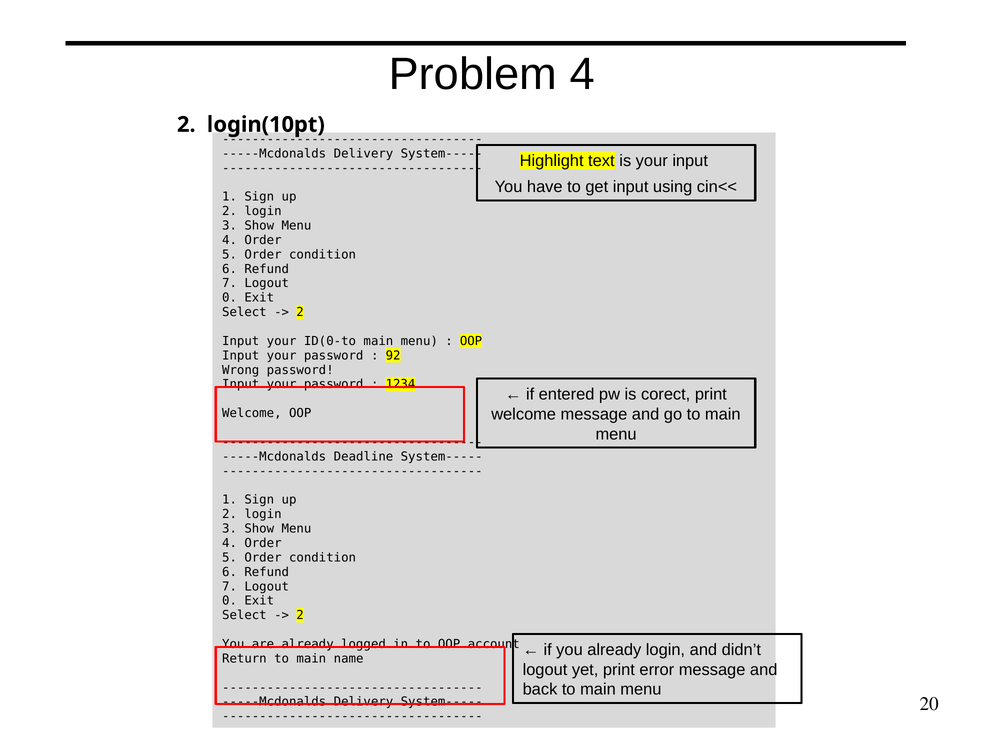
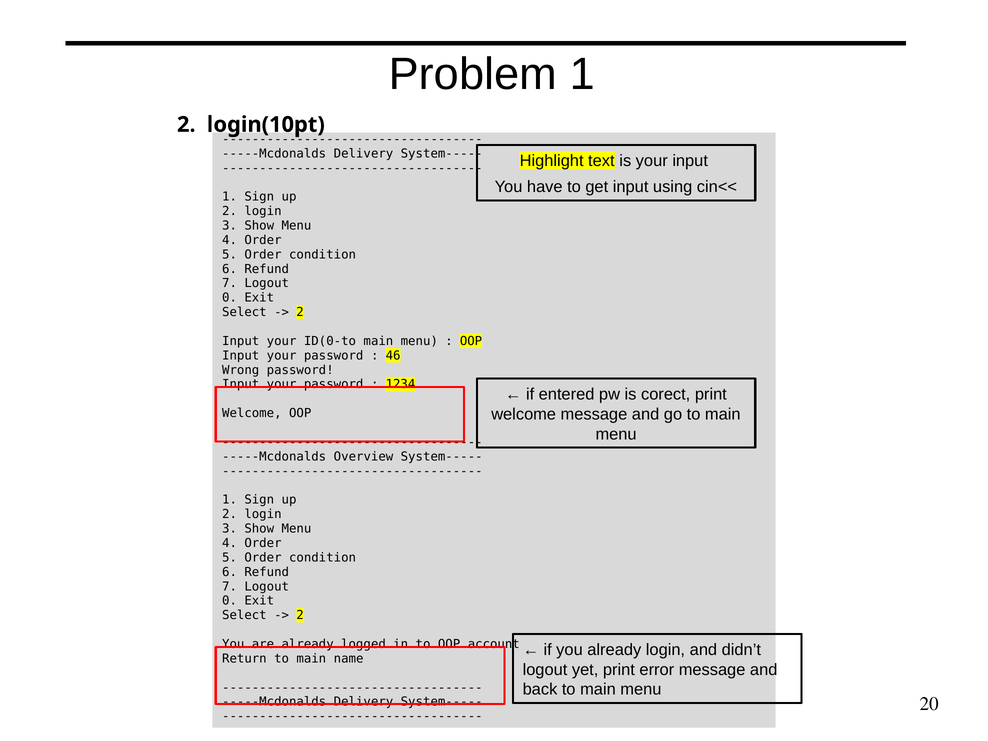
Problem 4: 4 -> 1
92: 92 -> 46
Deadline: Deadline -> Overview
